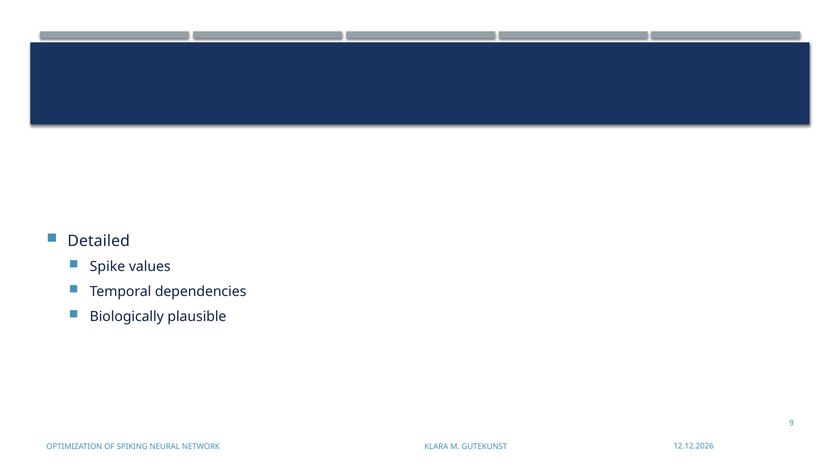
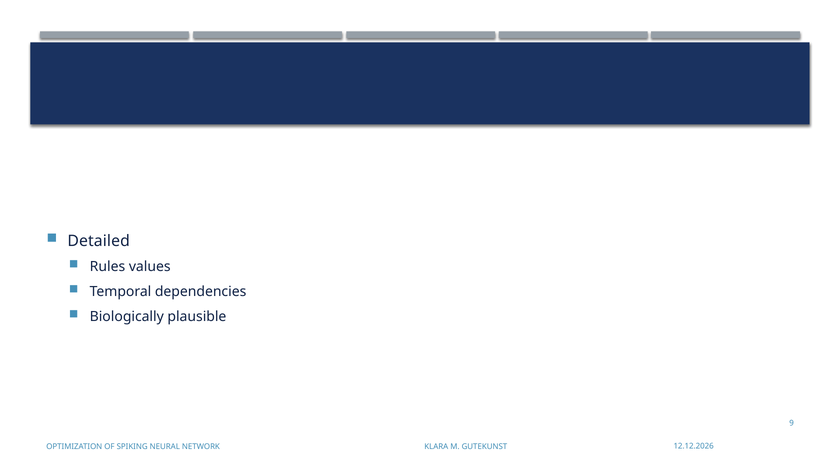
Spike: Spike -> Rules
